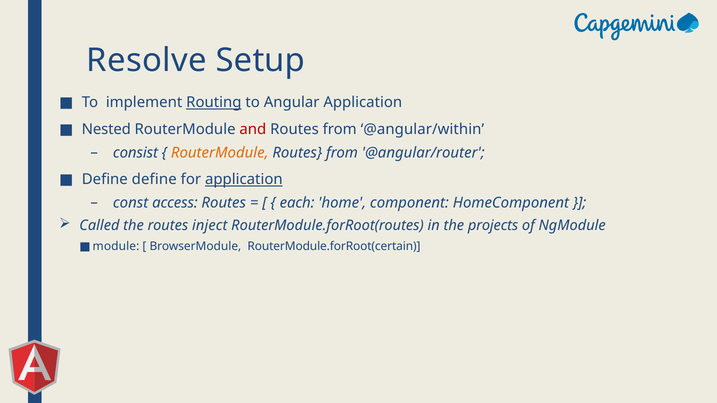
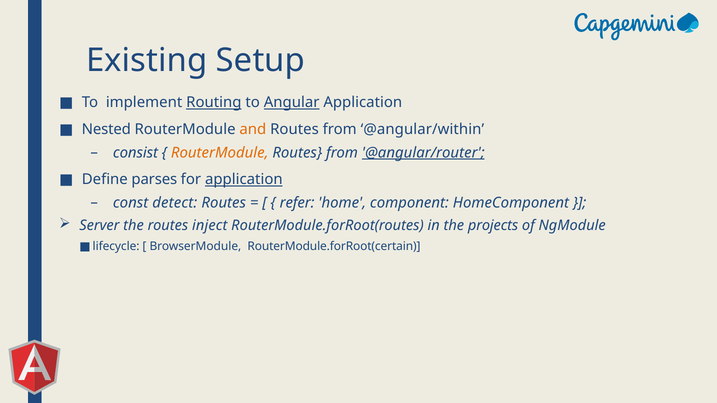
Resolve: Resolve -> Existing
Angular underline: none -> present
and colour: red -> orange
@angular/router underline: none -> present
Define define: define -> parses
access: access -> detect
each: each -> refer
Called: Called -> Server
module: module -> lifecycle
